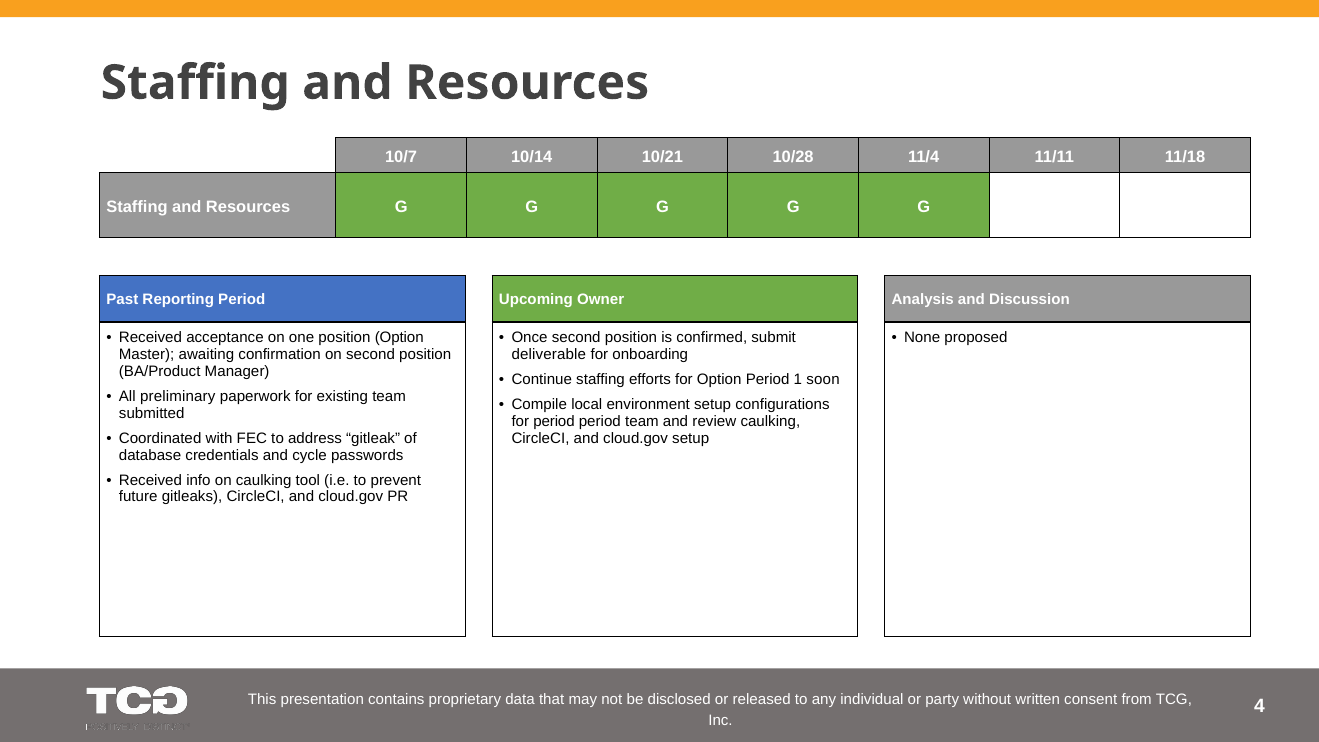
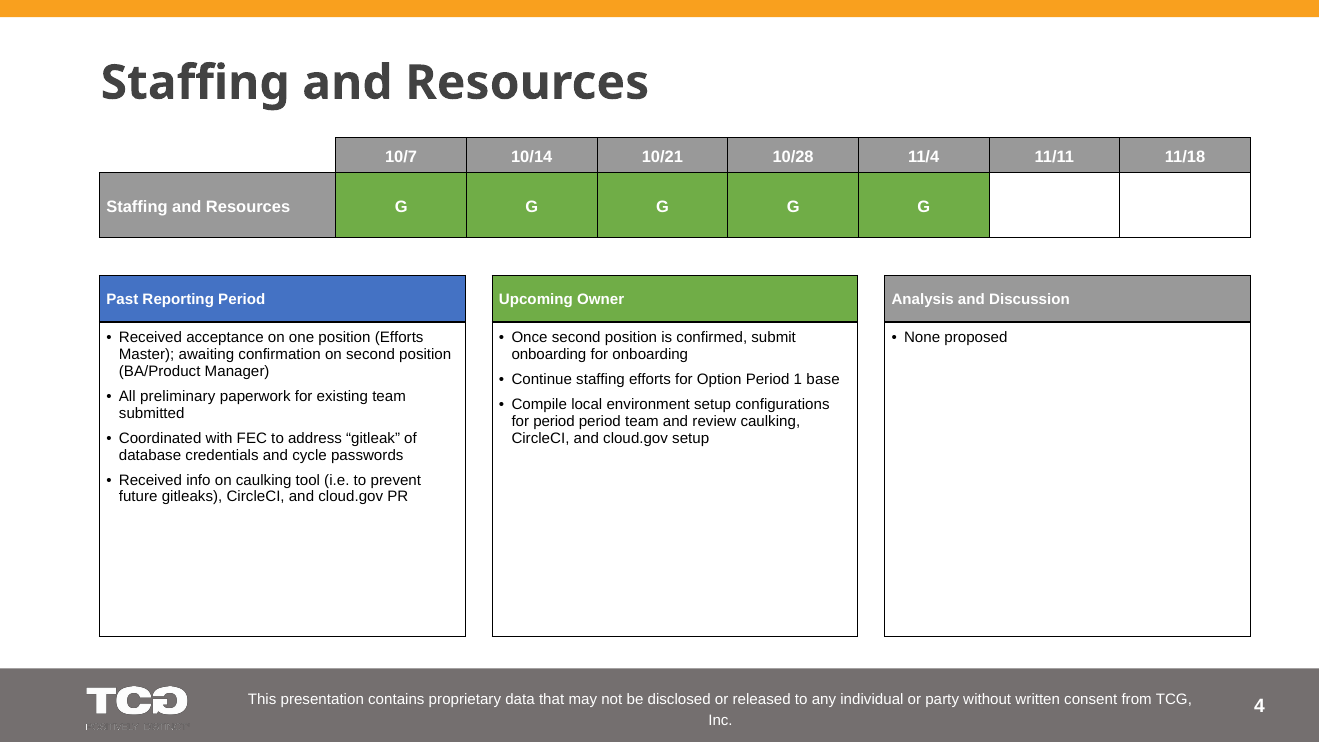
position Option: Option -> Efforts
deliverable at (549, 354): deliverable -> onboarding
soon: soon -> base
